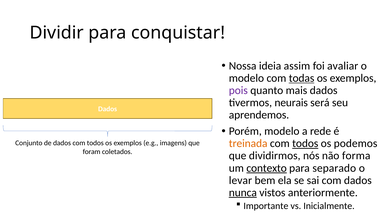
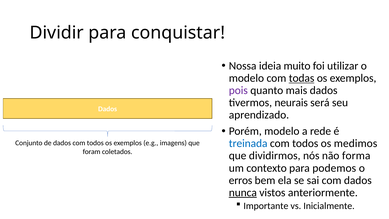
assim: assim -> muito
avaliar: avaliar -> utilizar
aprendemos: aprendemos -> aprendizado
treinada colour: orange -> blue
todos at (305, 143) underline: present -> none
podemos: podemos -> medimos
contexto underline: present -> none
separado: separado -> podemos
levar: levar -> erros
